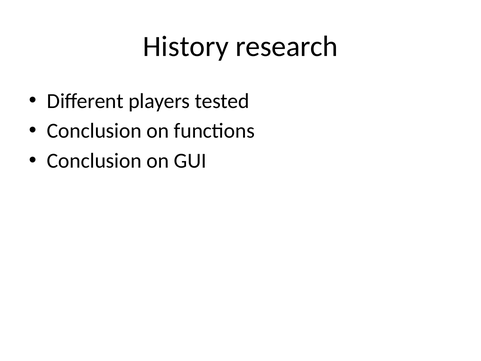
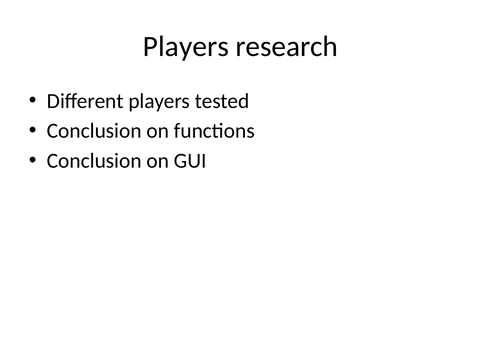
History at (186, 47): History -> Players
